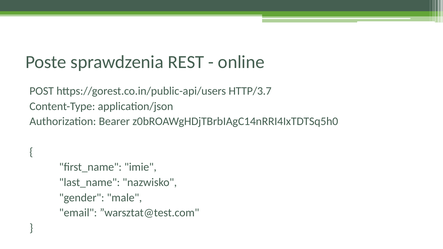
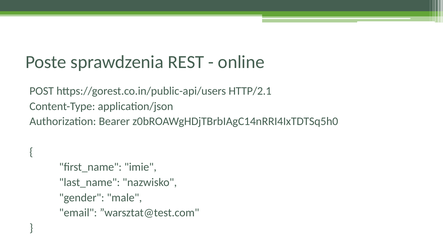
HTTP/3.7: HTTP/3.7 -> HTTP/2.1
